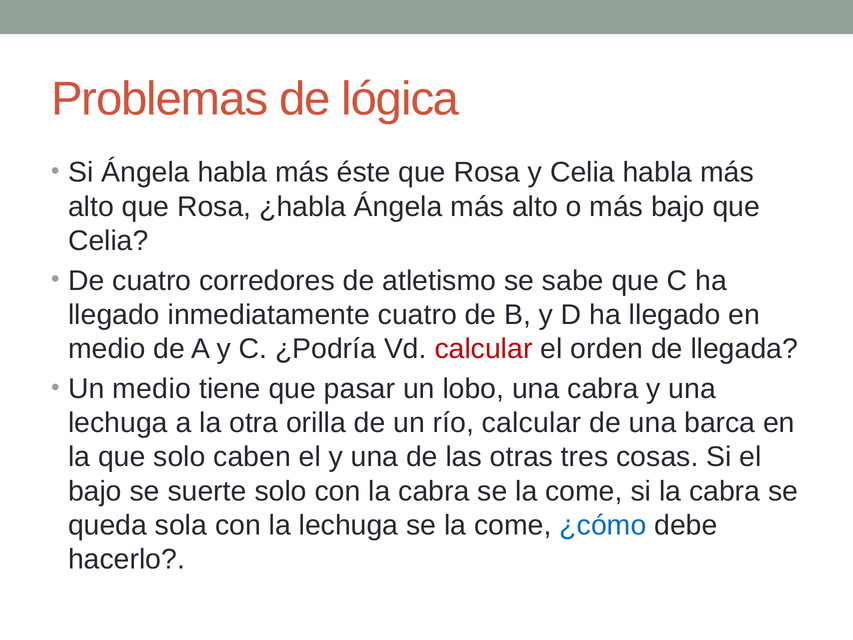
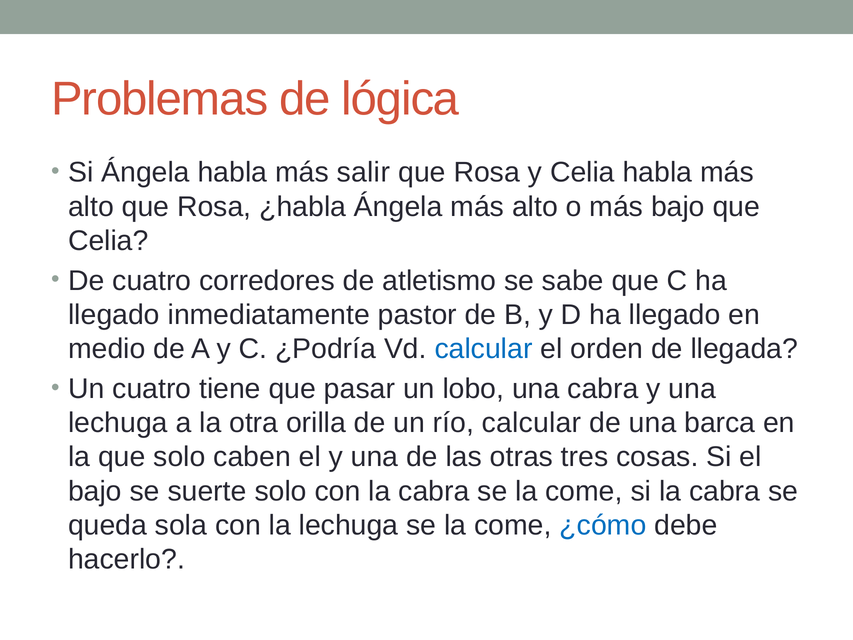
éste: éste -> salir
inmediatamente cuatro: cuatro -> pastor
calcular at (484, 349) colour: red -> blue
Un medio: medio -> cuatro
